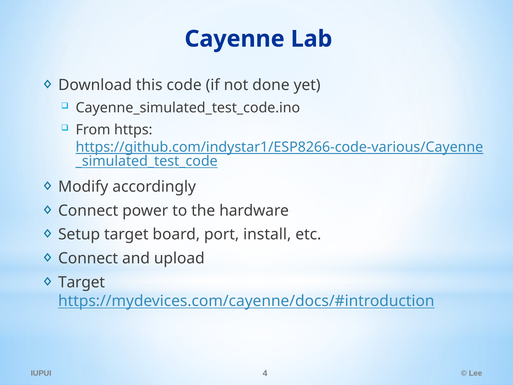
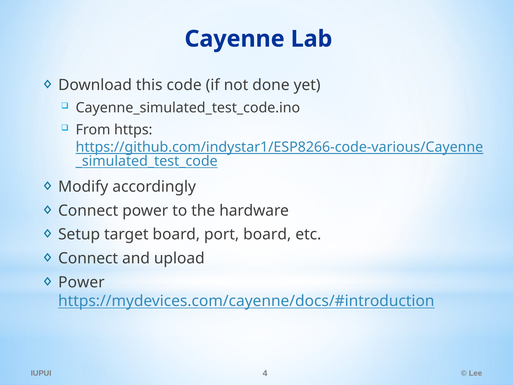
port install: install -> board
Target at (82, 282): Target -> Power
